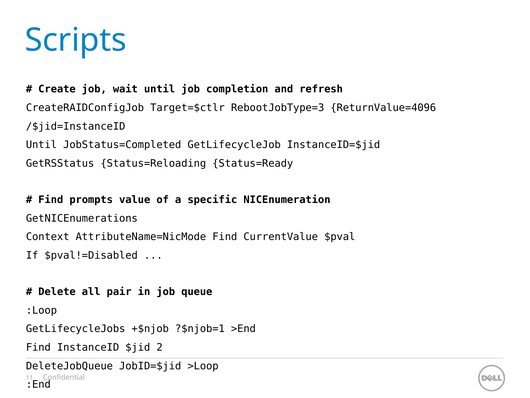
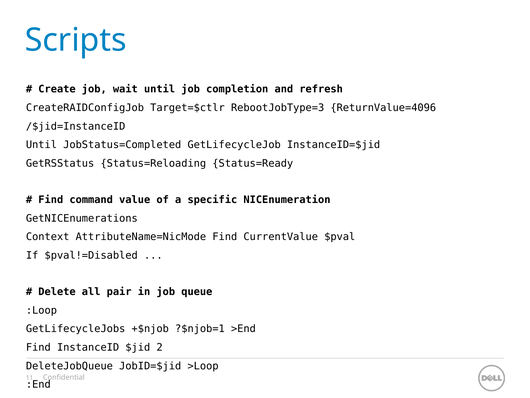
prompts: prompts -> command
